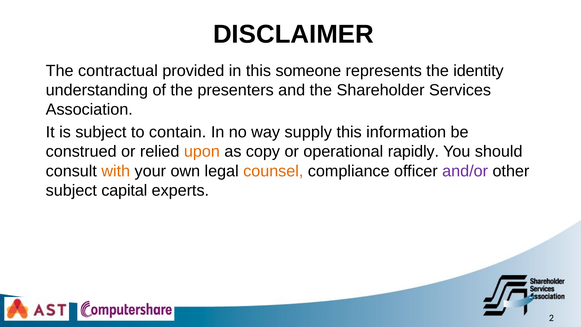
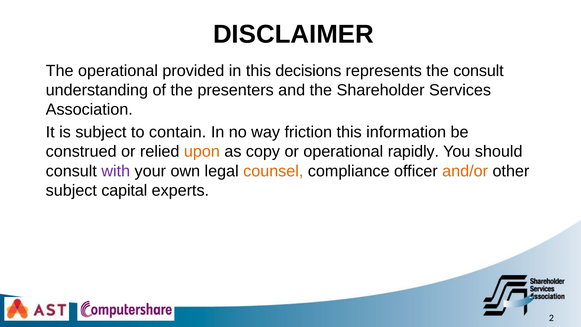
The contractual: contractual -> operational
someone: someone -> decisions
the identity: identity -> consult
supply: supply -> friction
with colour: orange -> purple
and/or colour: purple -> orange
